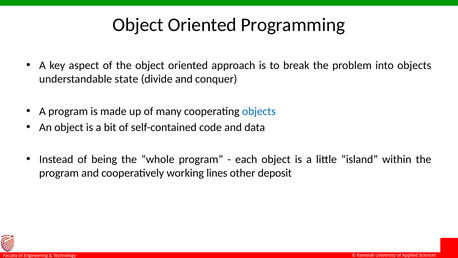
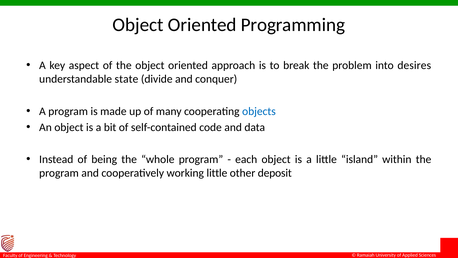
into objects: objects -> desires
working lines: lines -> little
